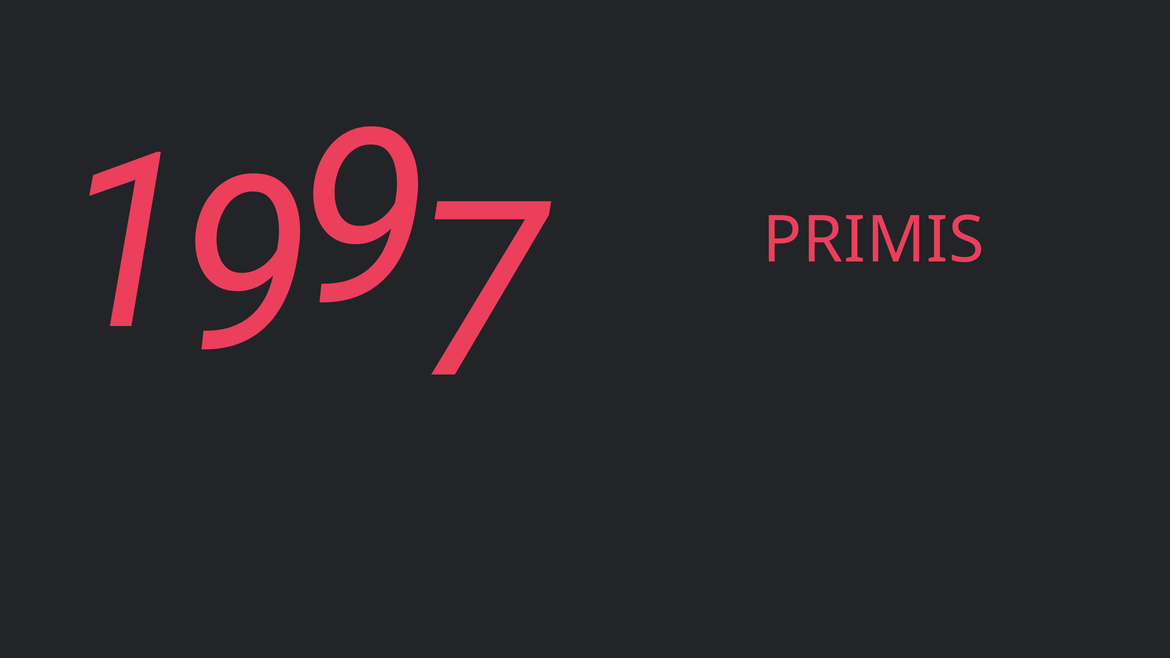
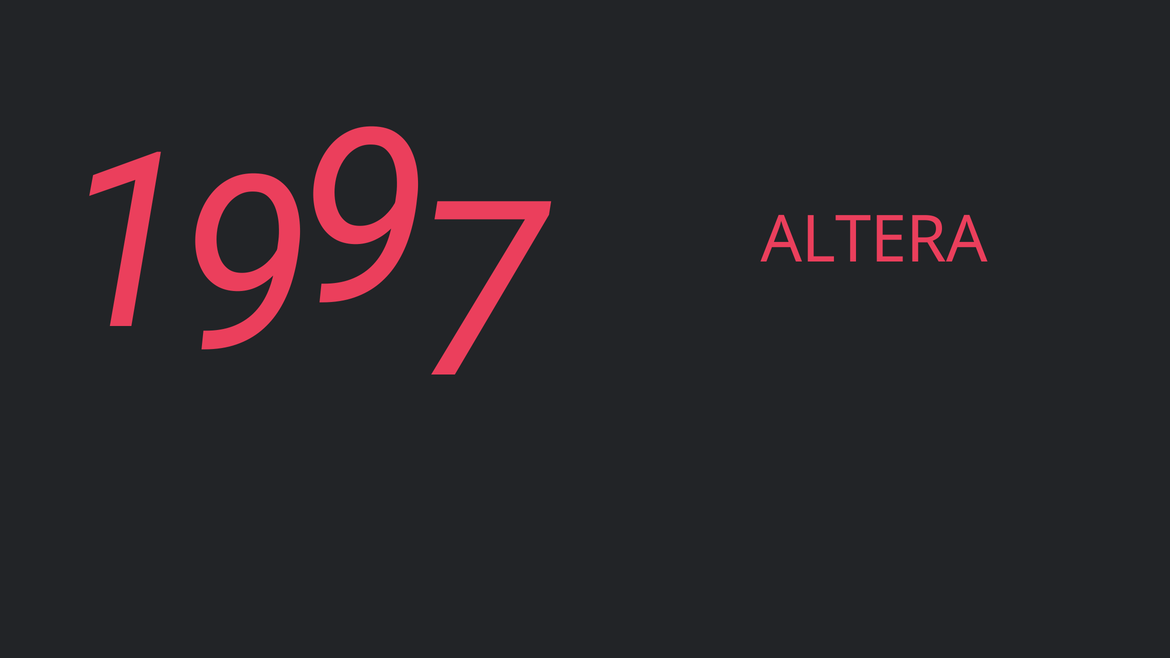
PRIMIS: PRIMIS -> ALTERA
